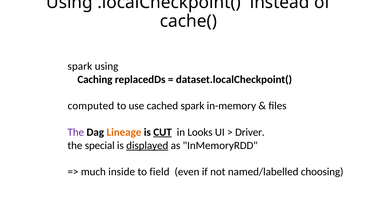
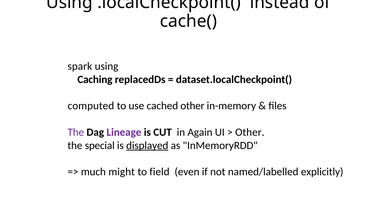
cached spark: spark -> other
Lineage colour: orange -> purple
CUT underline: present -> none
Looks: Looks -> Again
Driver at (250, 132): Driver -> Other
inside: inside -> might
choosing: choosing -> explicitly
